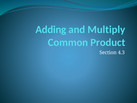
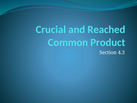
Adding: Adding -> Crucial
Multiply: Multiply -> Reached
